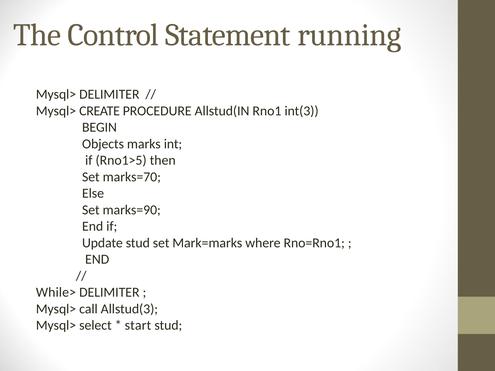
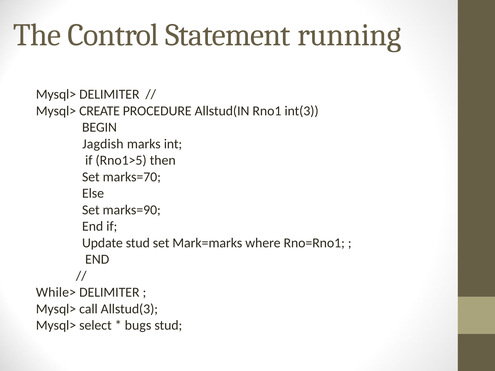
Objects: Objects -> Jagdish
start: start -> bugs
